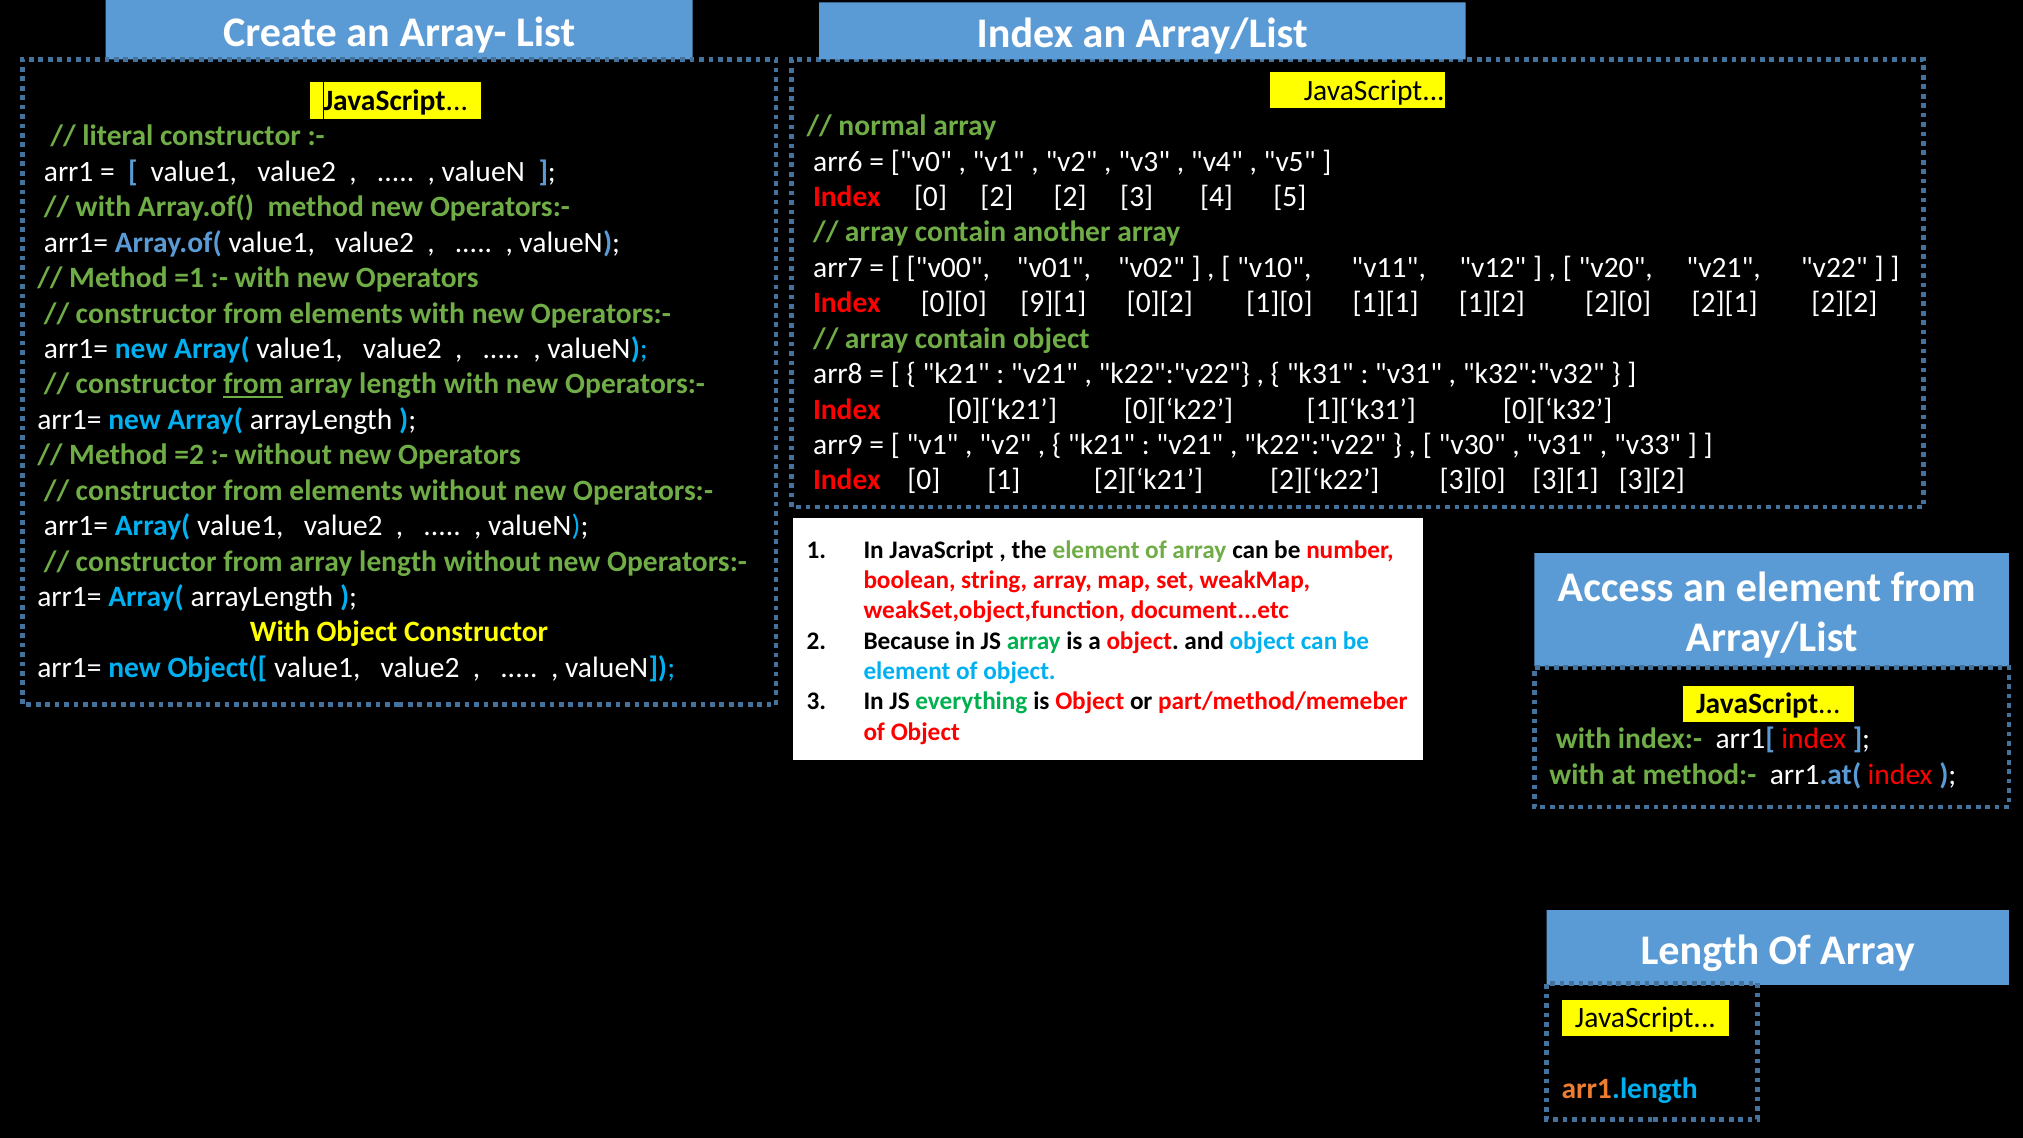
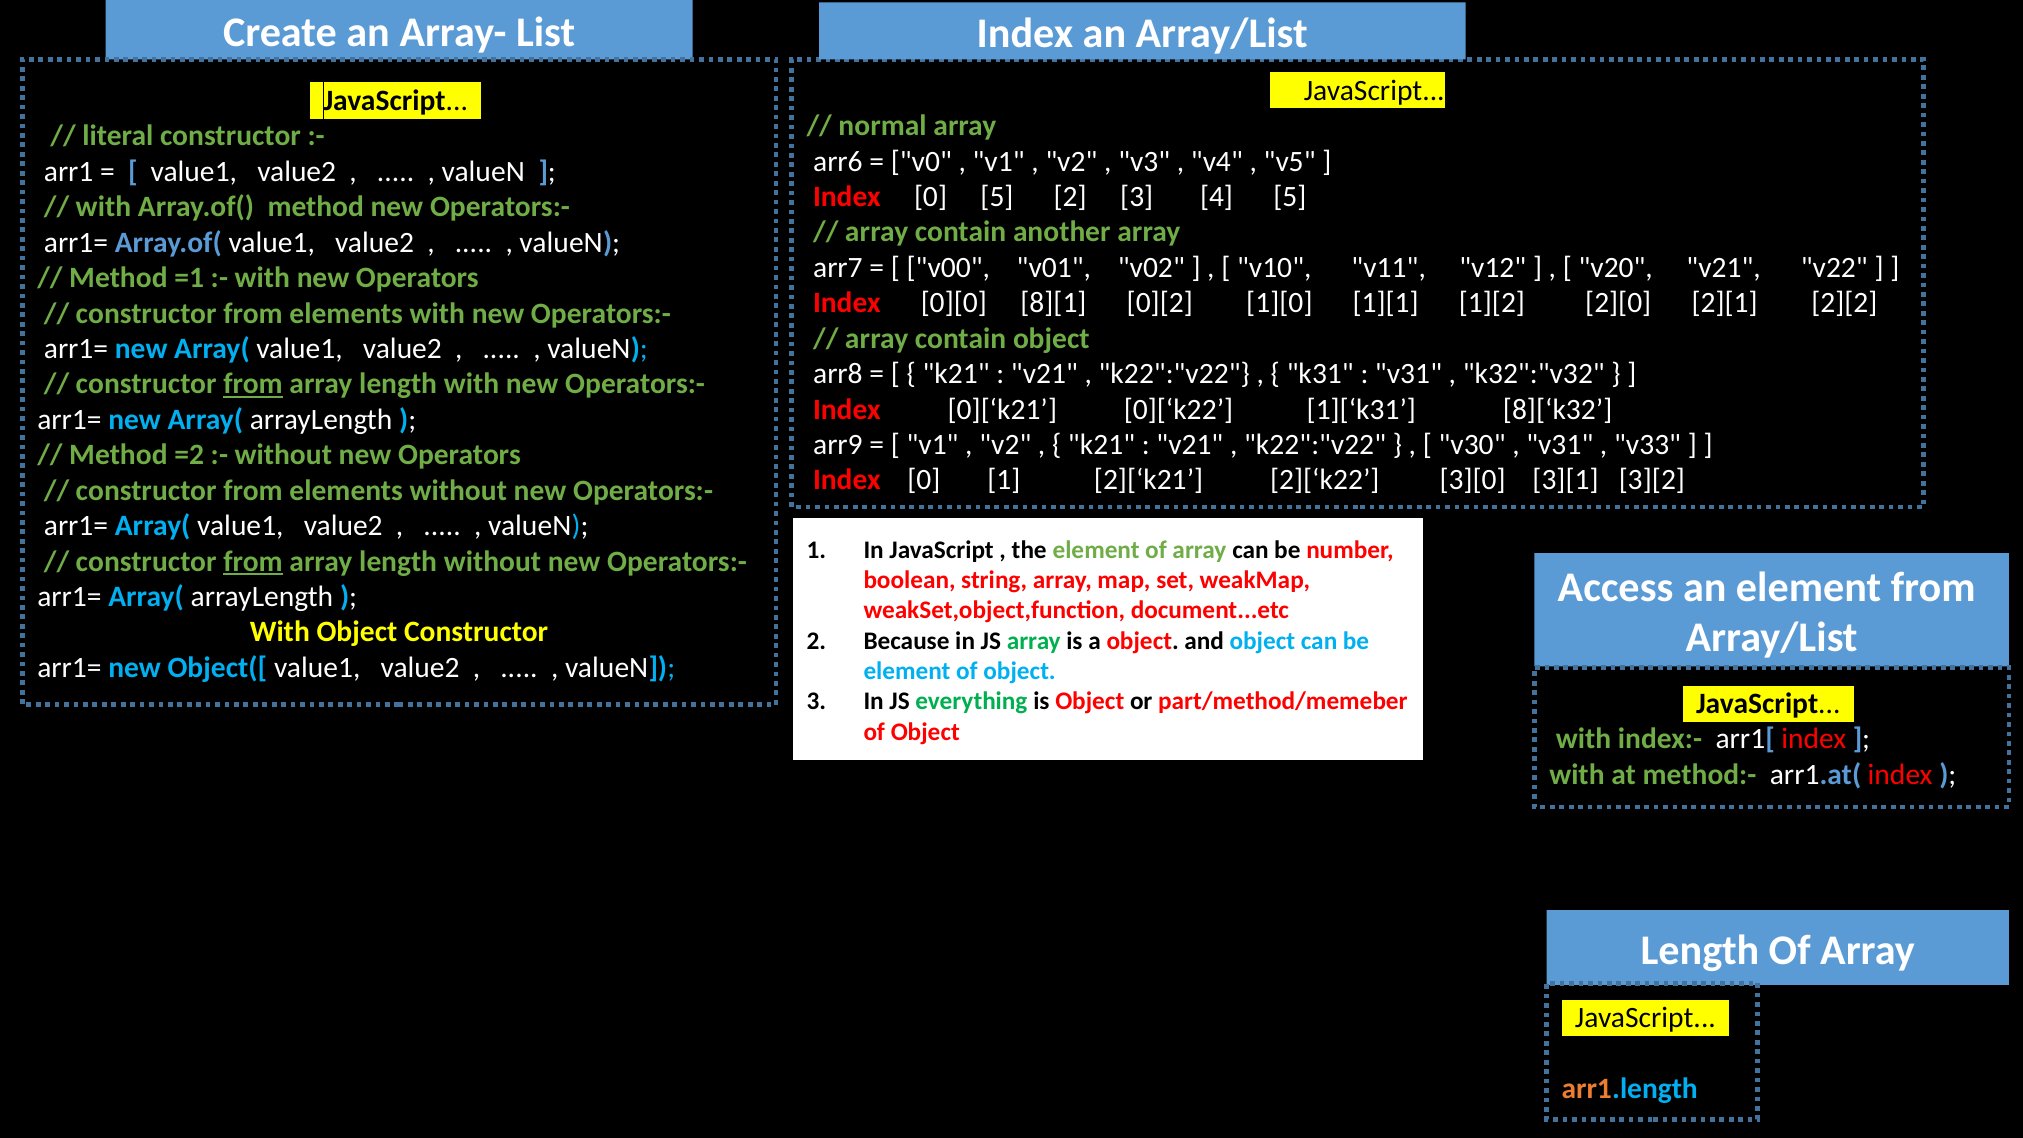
0 2: 2 -> 5
9][1: 9][1 -> 8][1
0][‘k32: 0][‘k32 -> 8][‘k32
from at (253, 561) underline: none -> present
